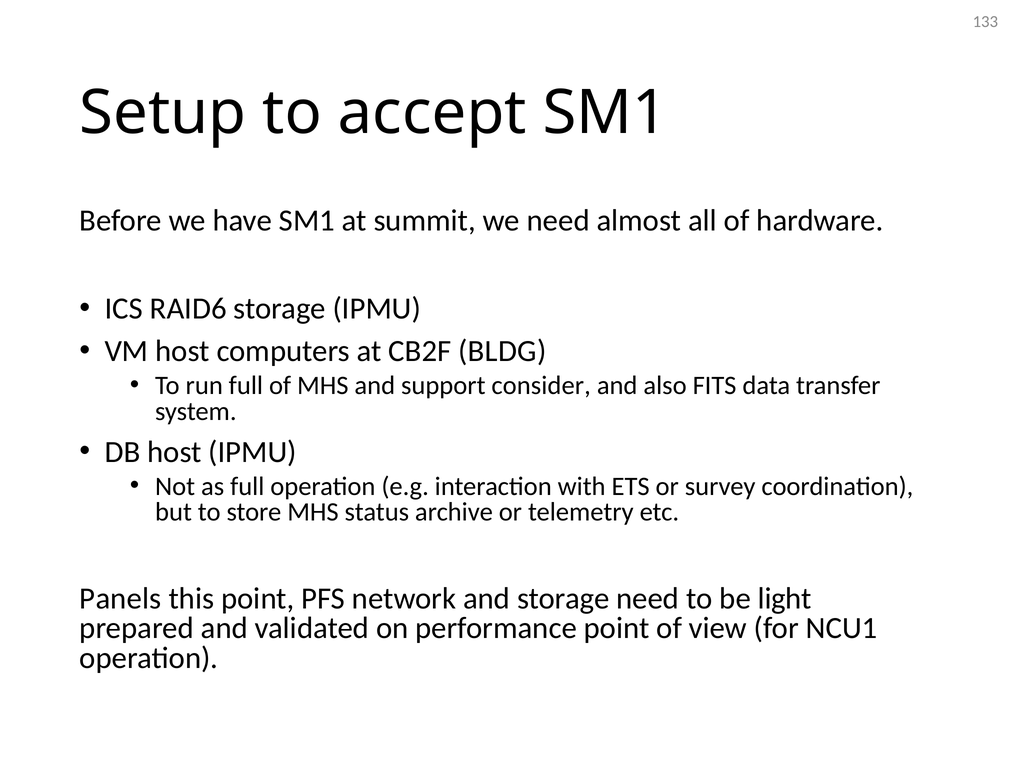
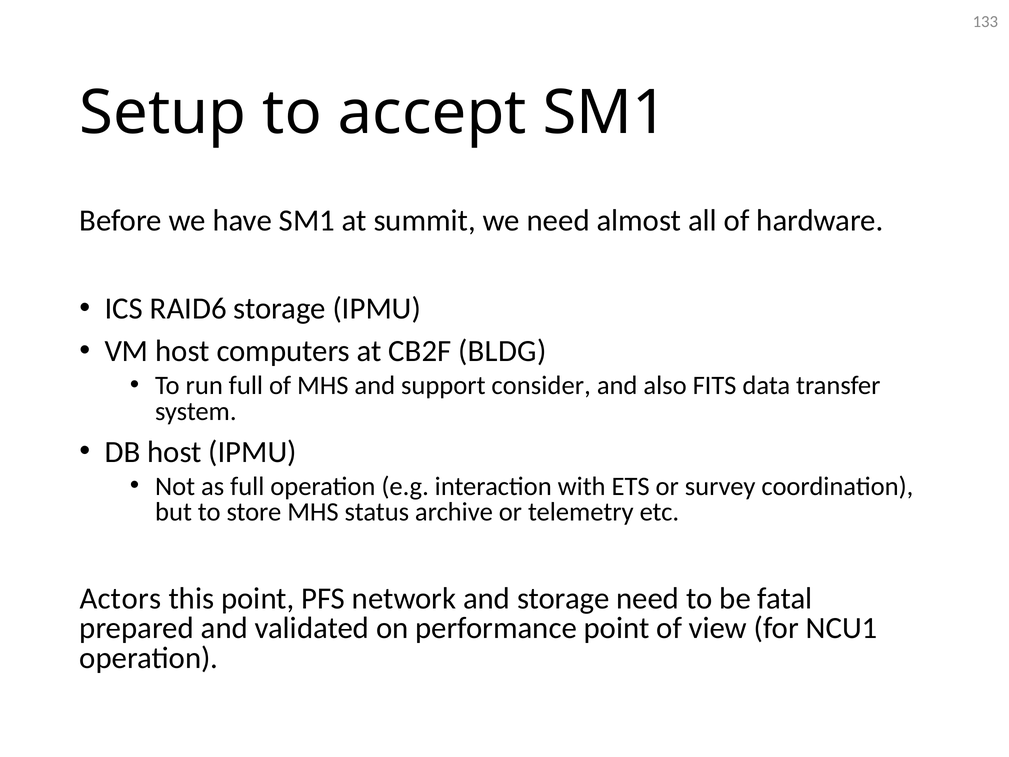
Panels: Panels -> Actors
light: light -> fatal
